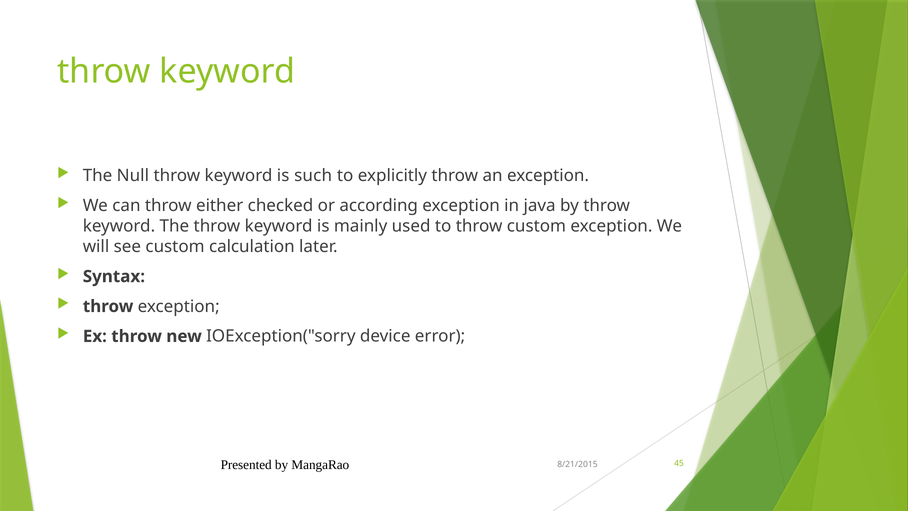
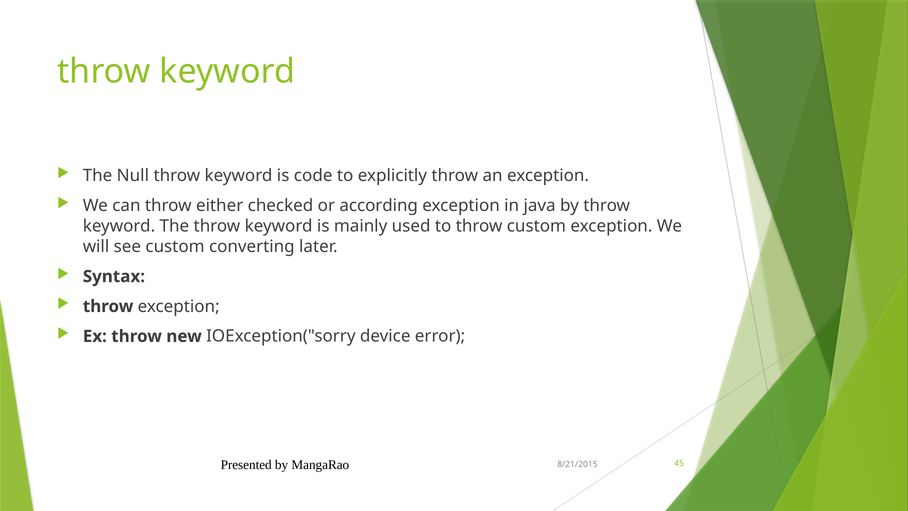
such: such -> code
calculation: calculation -> converting
